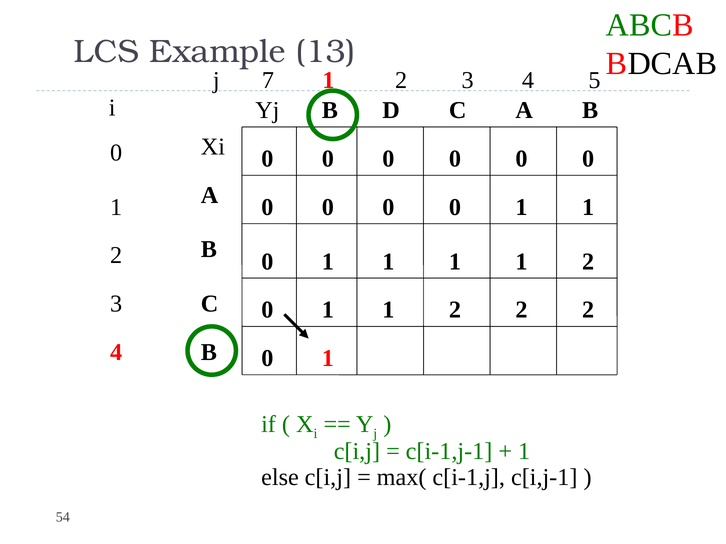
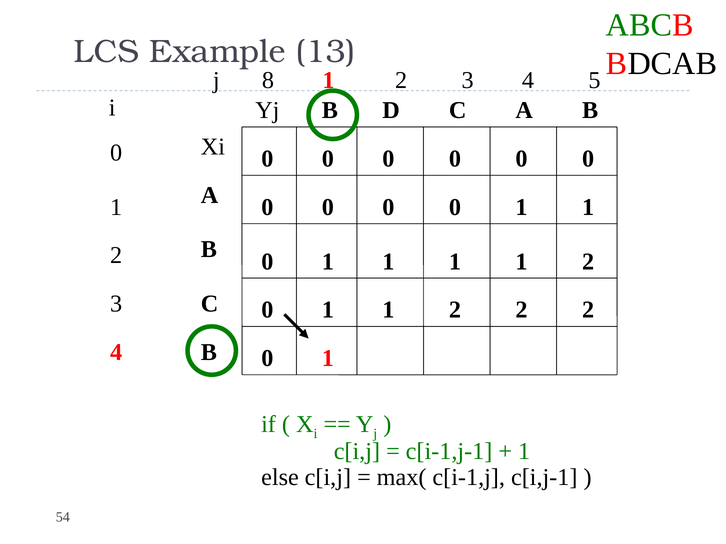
7: 7 -> 8
